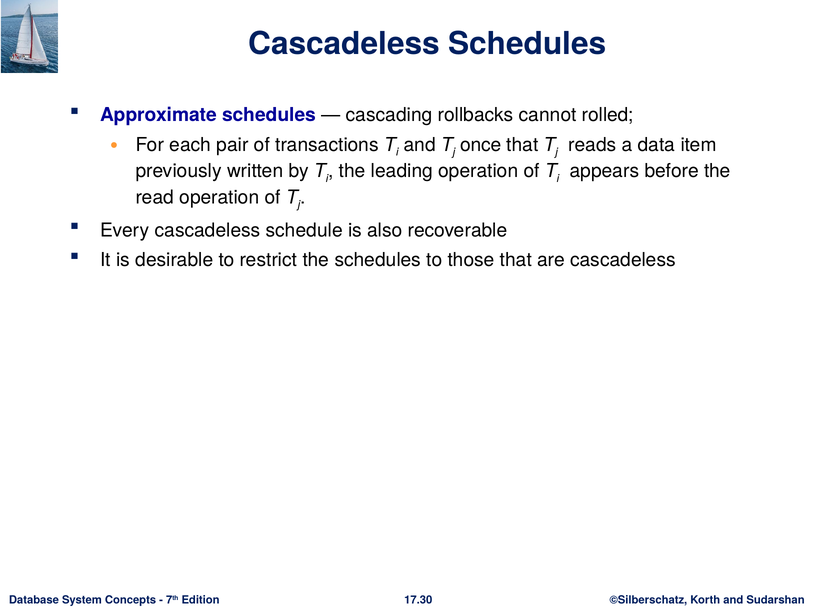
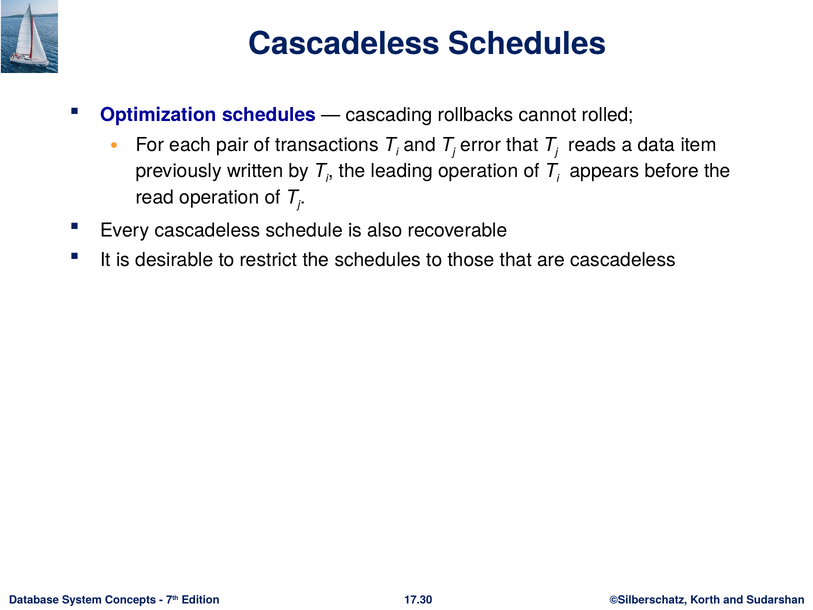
Approximate: Approximate -> Optimization
once: once -> error
